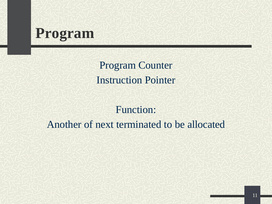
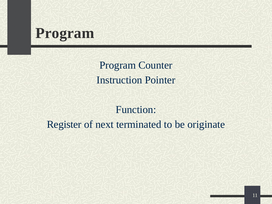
Another: Another -> Register
allocated: allocated -> originate
